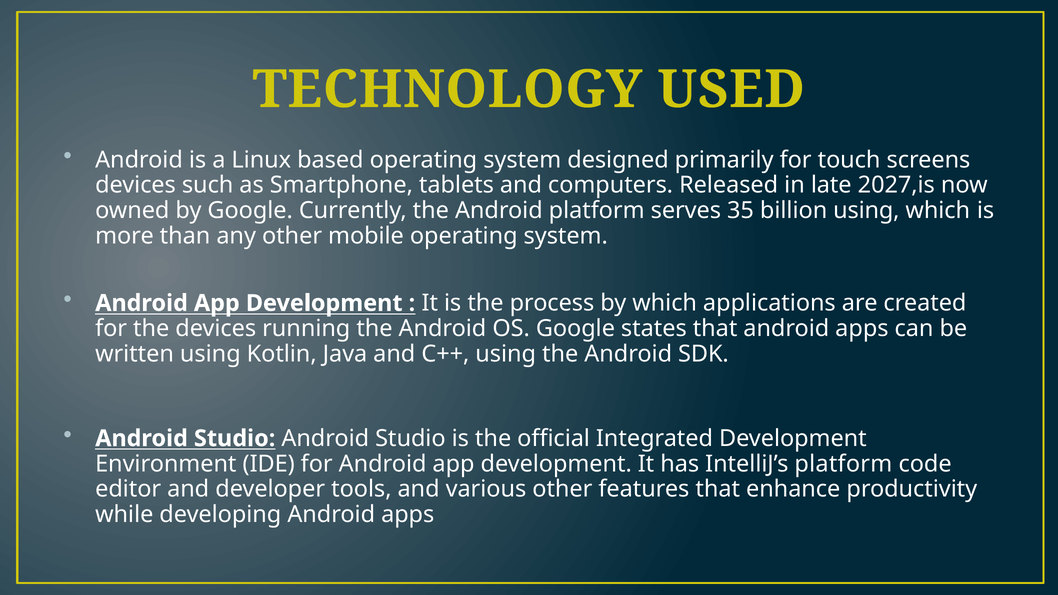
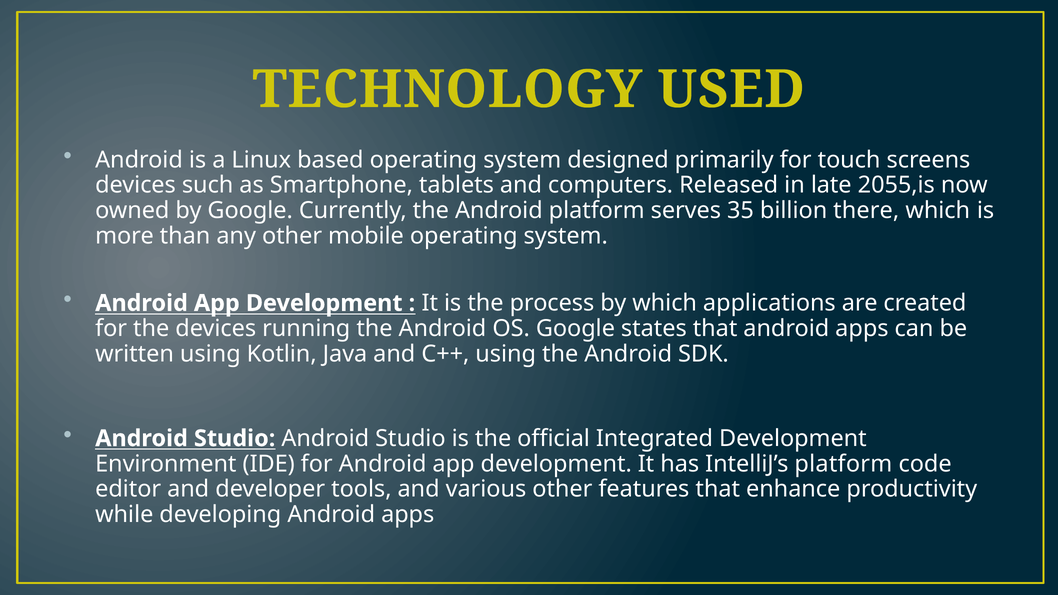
2027,is: 2027,is -> 2055,is
billion using: using -> there
